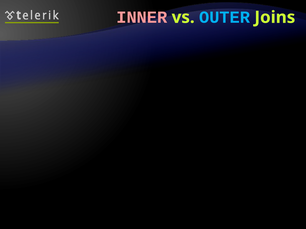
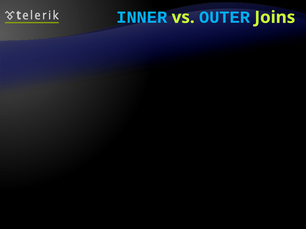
INNER at (142, 17) colour: pink -> light blue
